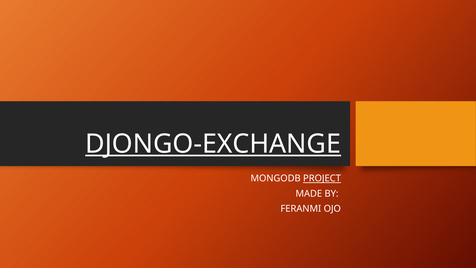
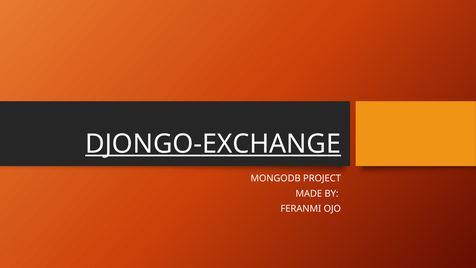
PROJECT underline: present -> none
